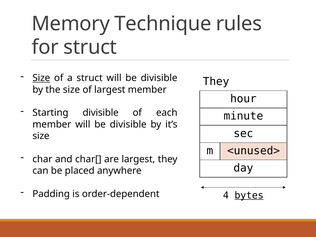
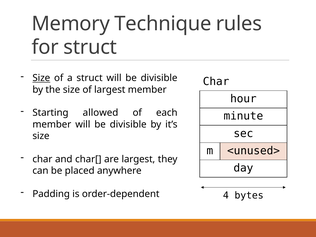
They at (216, 81): They -> Char
Starting divisible: divisible -> allowed
bytes underline: present -> none
